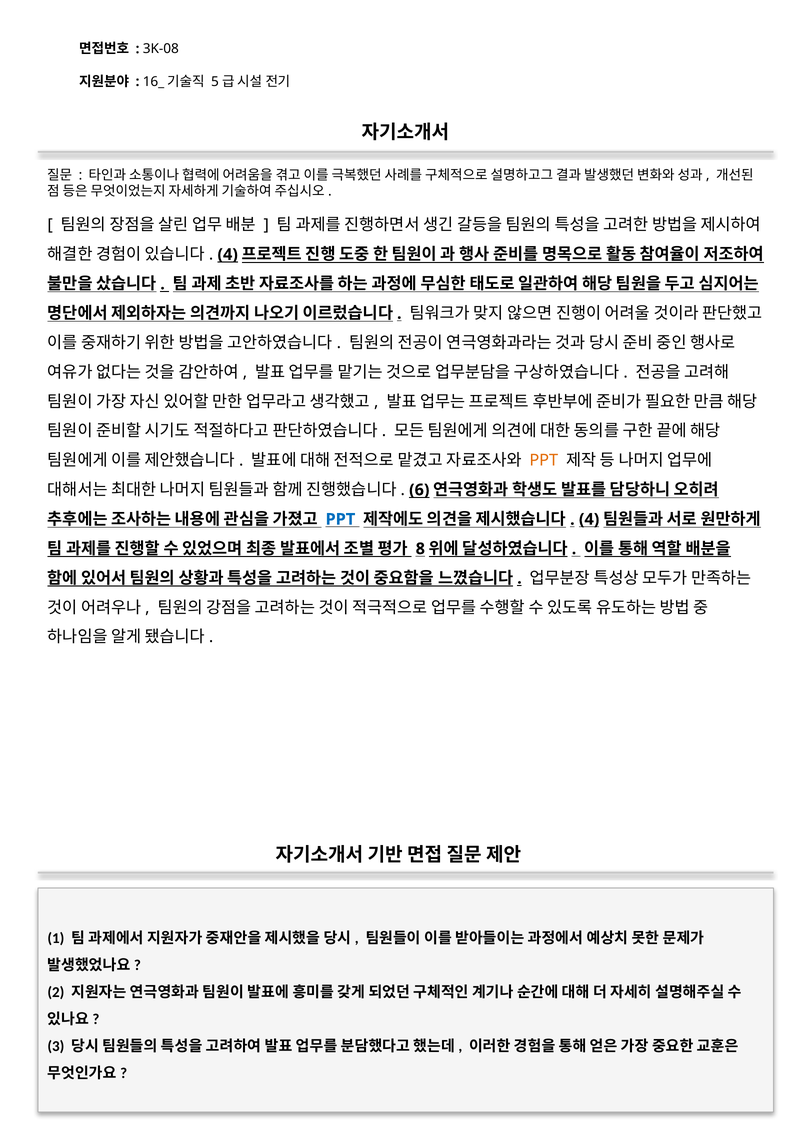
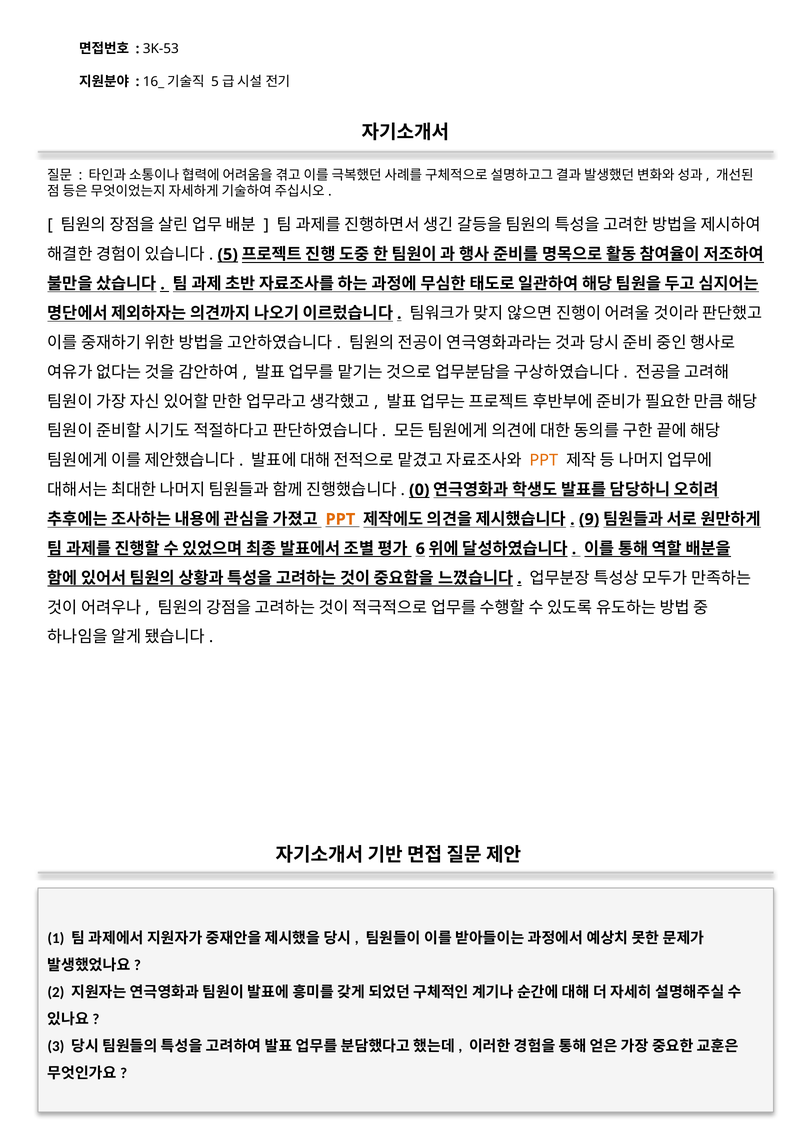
3K-08: 3K-08 -> 3K-53
4 at (228, 254): 4 -> 5
6: 6 -> 0
PPT at (340, 519) colour: blue -> orange
4 at (589, 519): 4 -> 9
8: 8 -> 6
